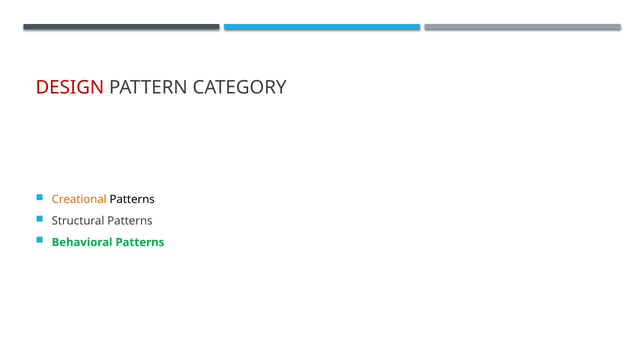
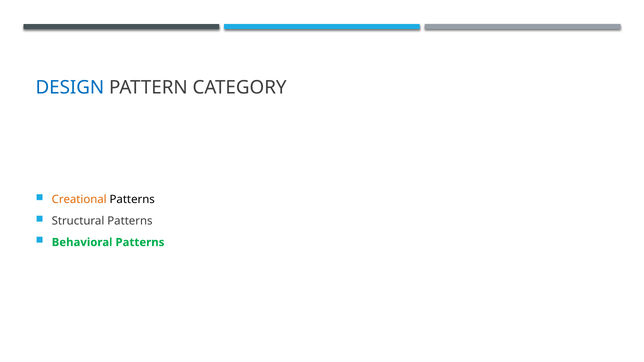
DESIGN colour: red -> blue
